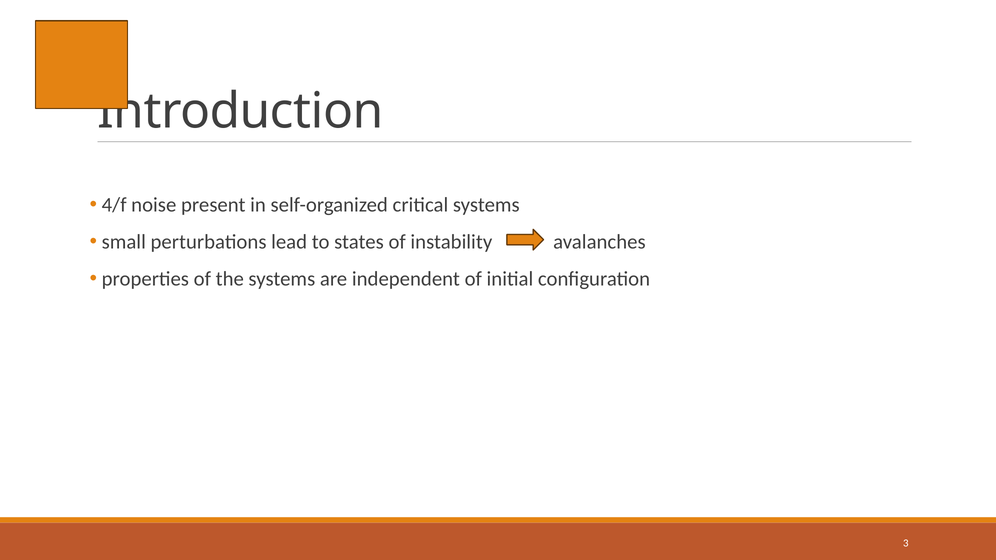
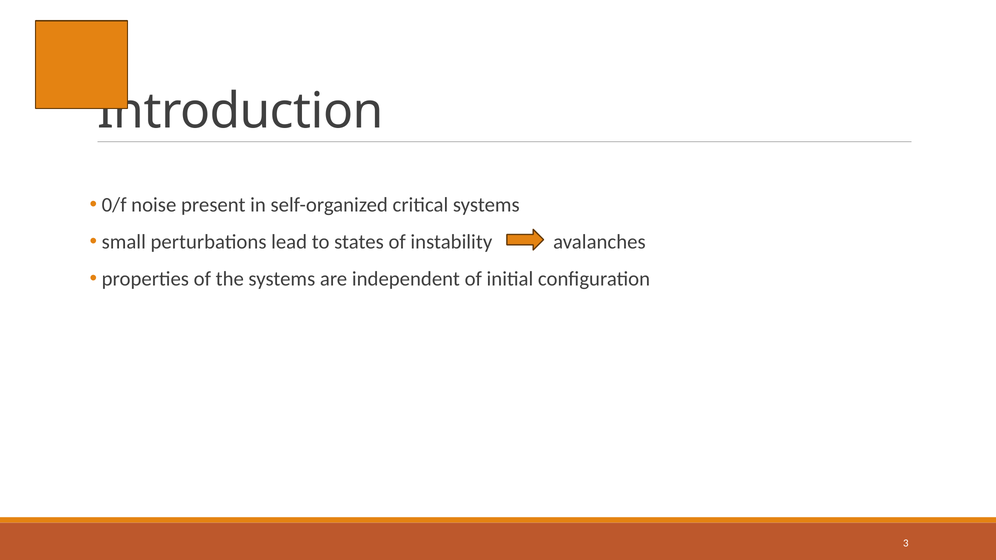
4/f: 4/f -> 0/f
